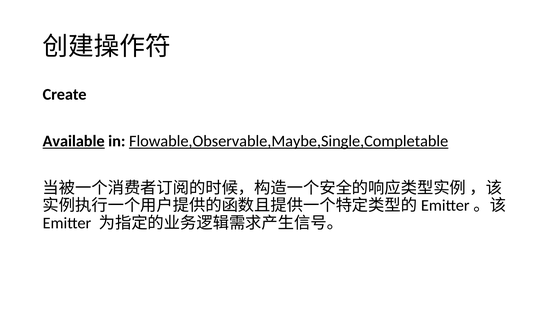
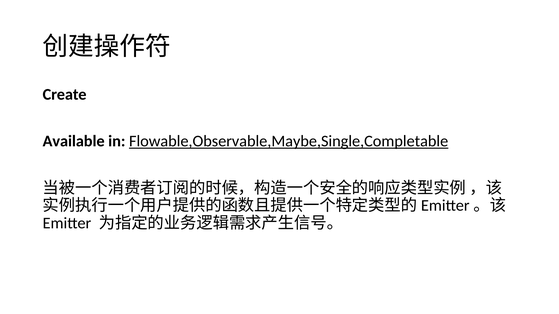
Available underline: present -> none
